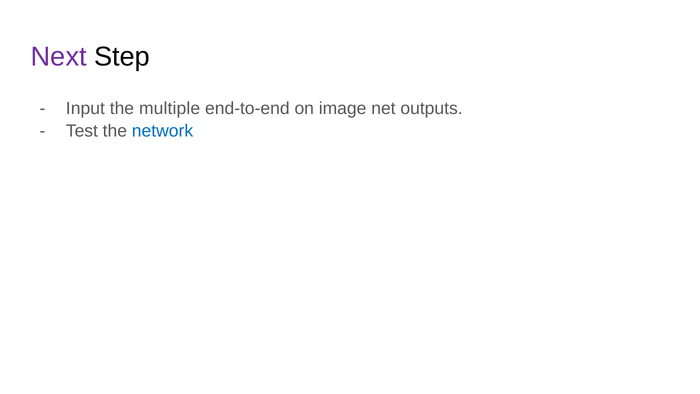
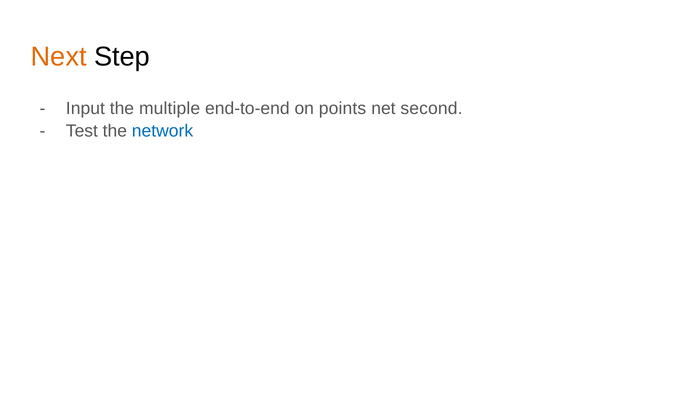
Next colour: purple -> orange
image: image -> points
outputs: outputs -> second
